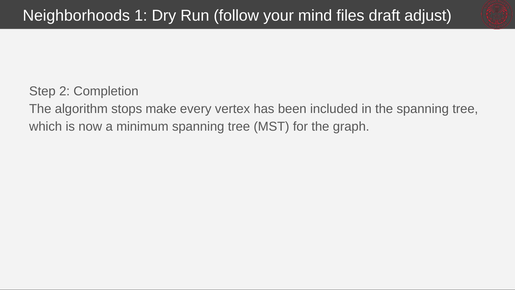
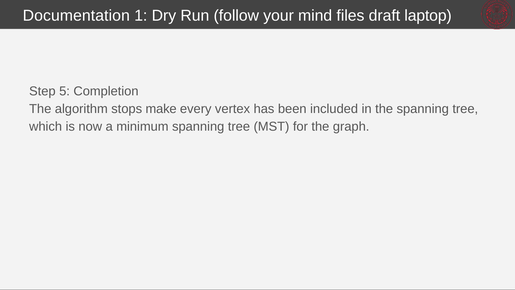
Neighborhoods: Neighborhoods -> Documentation
adjust: adjust -> laptop
2: 2 -> 5
